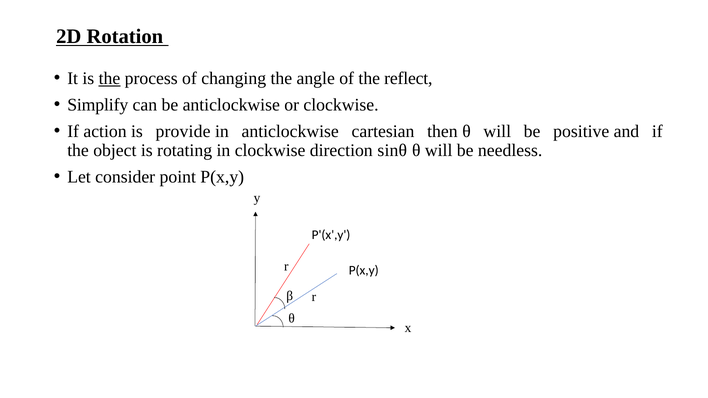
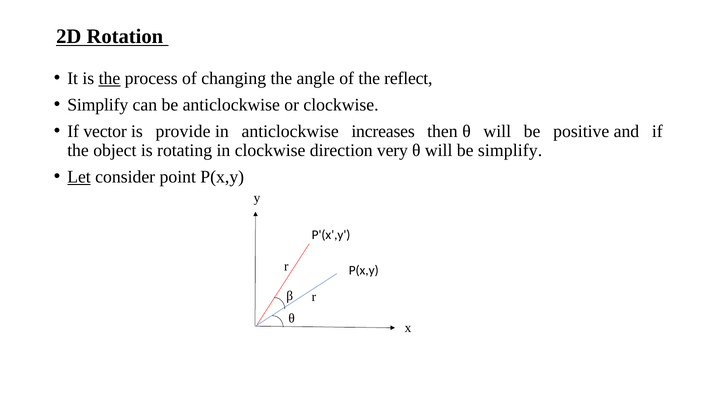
action: action -> vector
cartesian: cartesian -> increases
sinθ: sinθ -> very
be needless: needless -> simplify
Let underline: none -> present
